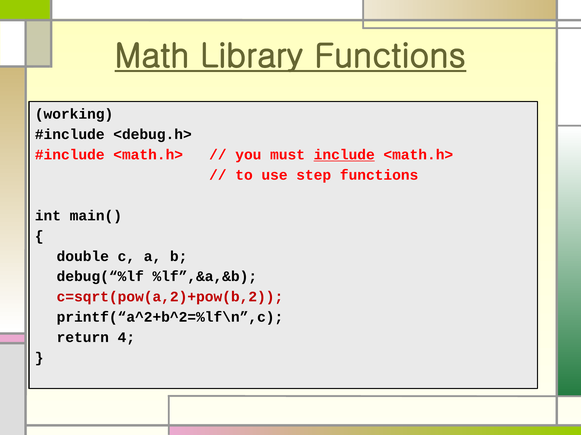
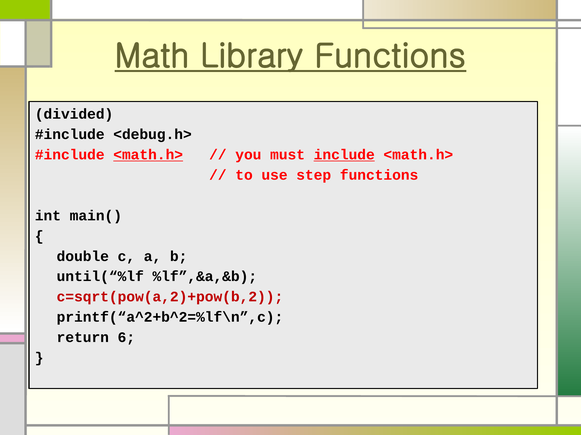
working: working -> divided
<math.h> at (148, 155) underline: none -> present
debug(“%lf: debug(“%lf -> until(“%lf
4: 4 -> 6
